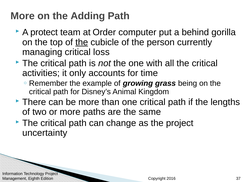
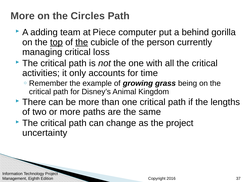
Adding: Adding -> Circles
protect: protect -> adding
Order: Order -> Piece
top underline: none -> present
